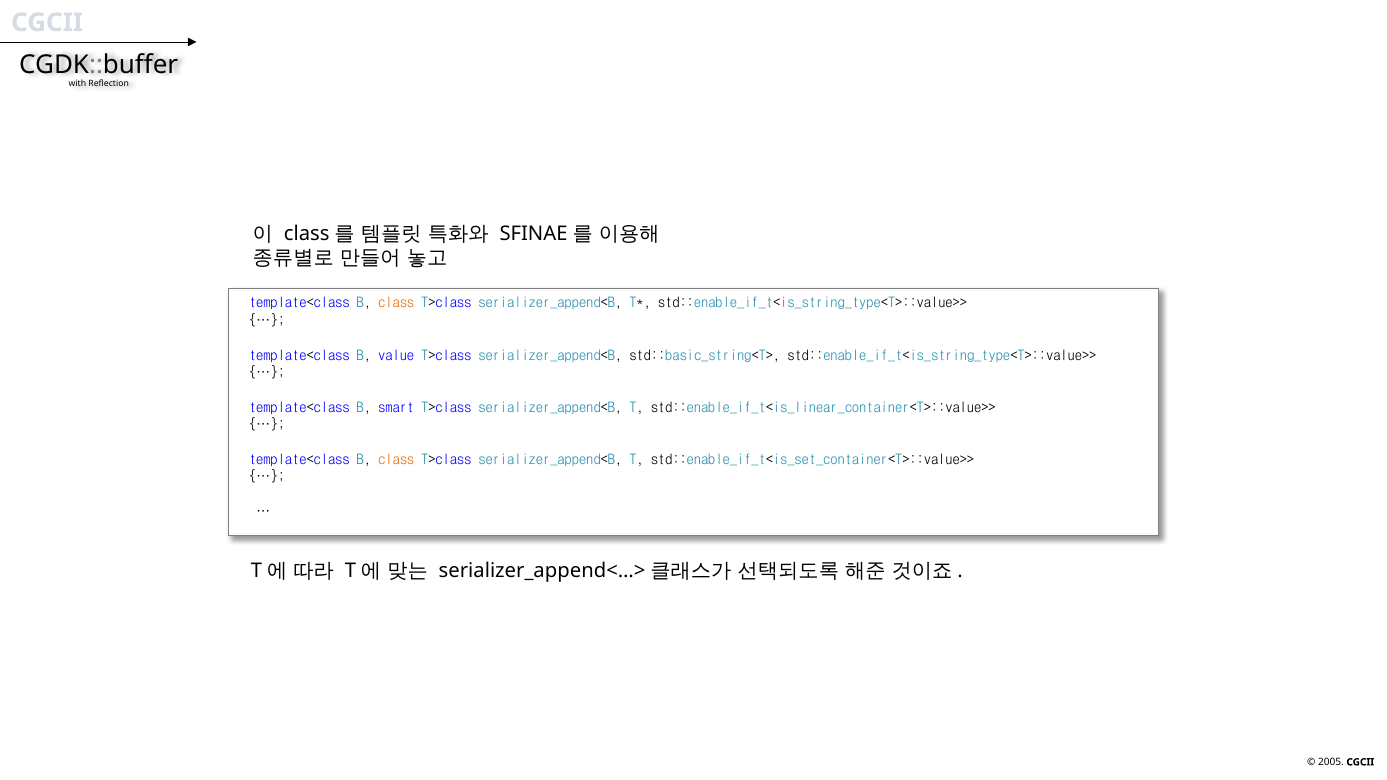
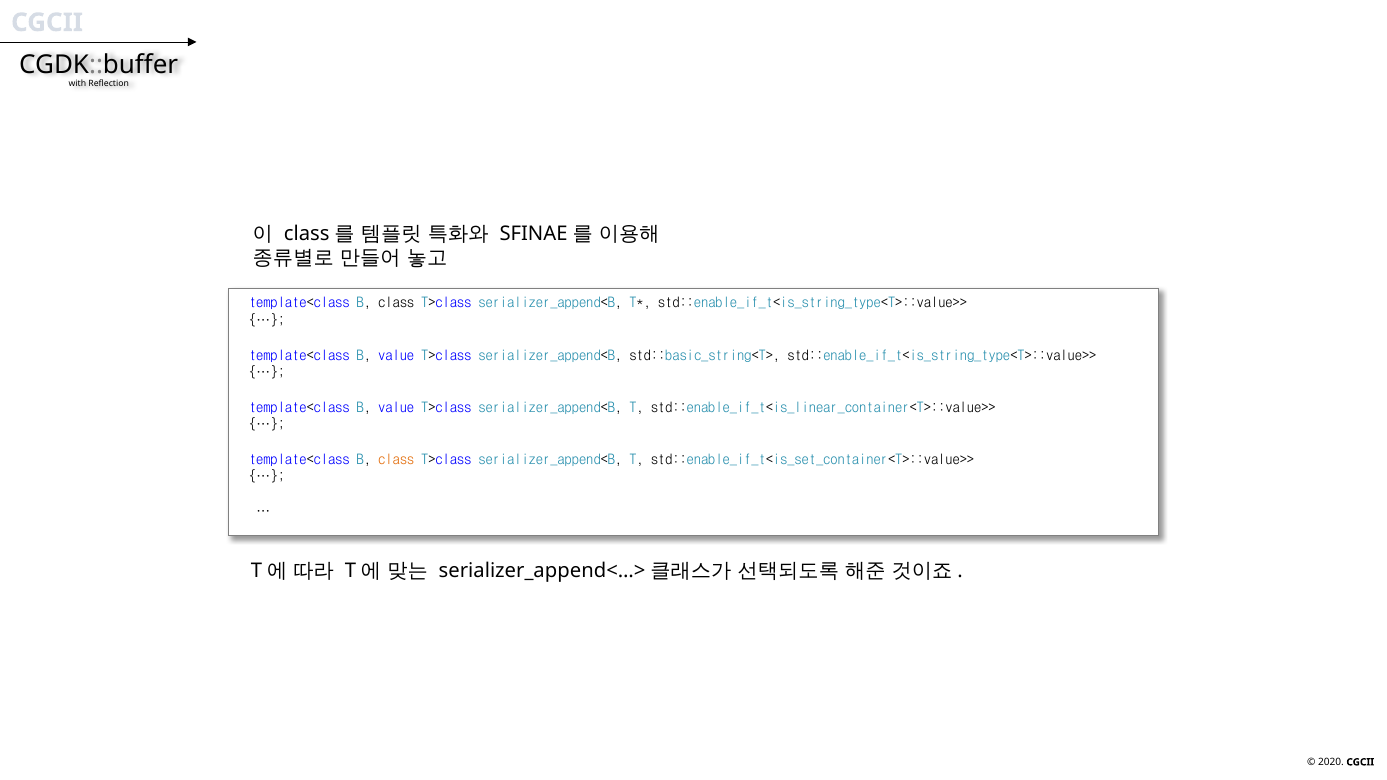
class at (396, 303) colour: orange -> black
smart at (396, 407): smart -> value
2005: 2005 -> 2020
